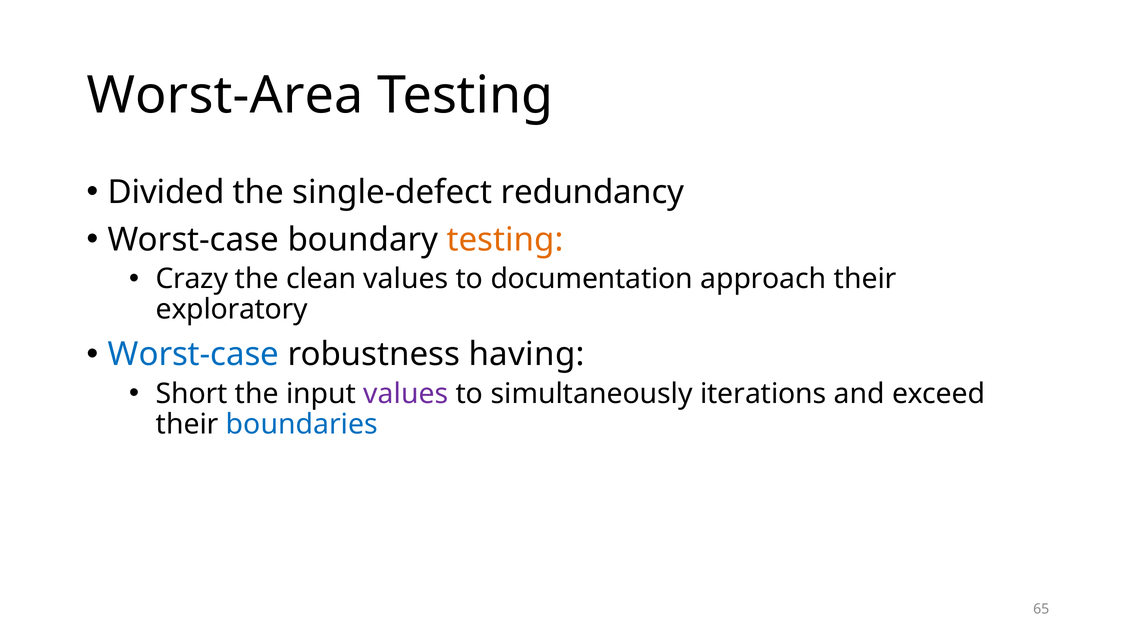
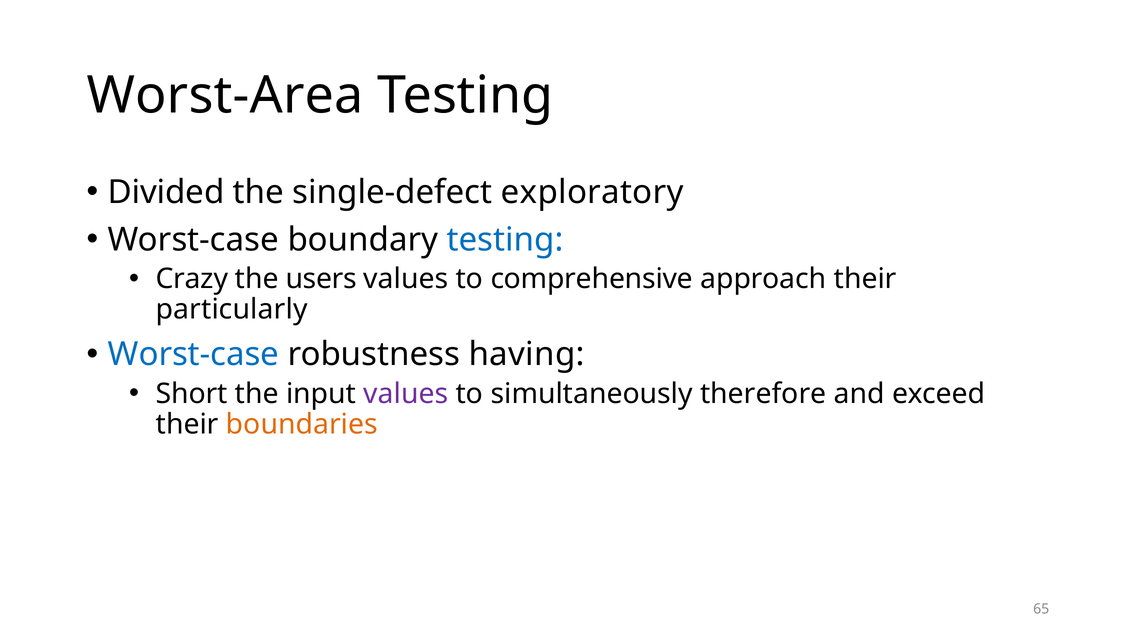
redundancy: redundancy -> exploratory
testing at (505, 240) colour: orange -> blue
clean: clean -> users
documentation: documentation -> comprehensive
exploratory: exploratory -> particularly
iterations: iterations -> therefore
boundaries colour: blue -> orange
